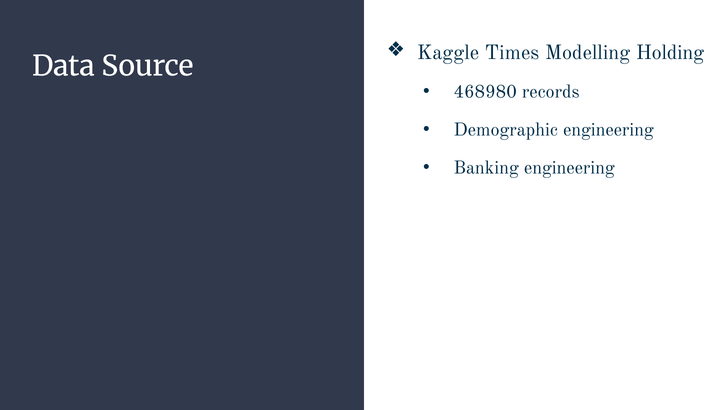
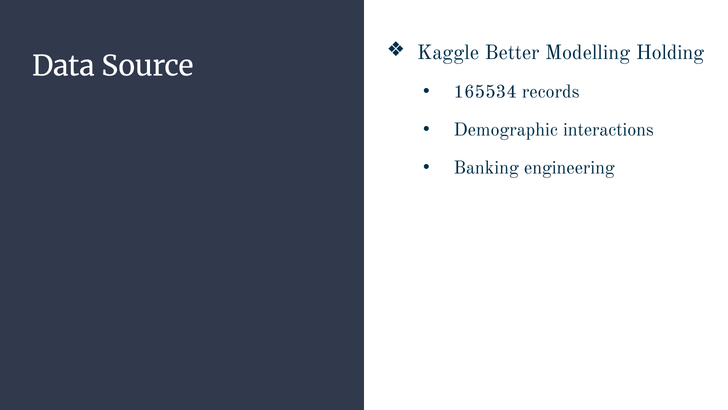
Times: Times -> Better
468980: 468980 -> 165534
Demographic engineering: engineering -> interactions
